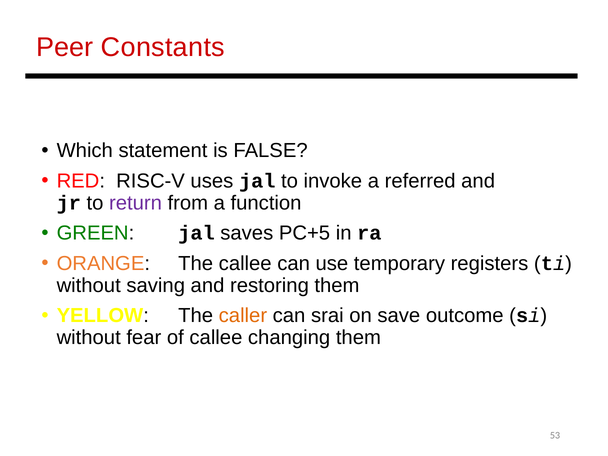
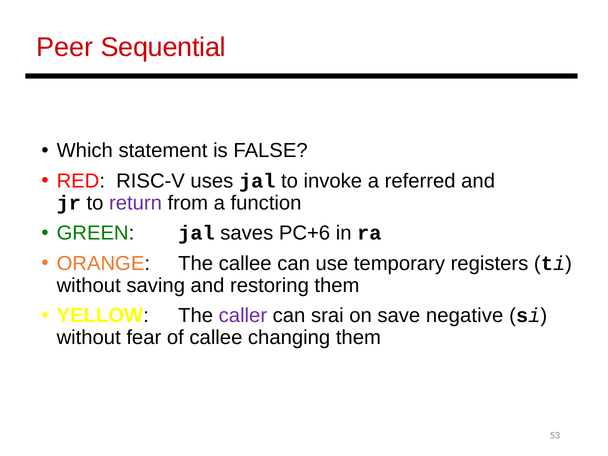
Constants: Constants -> Sequential
PC+5: PC+5 -> PC+6
caller colour: orange -> purple
outcome: outcome -> negative
